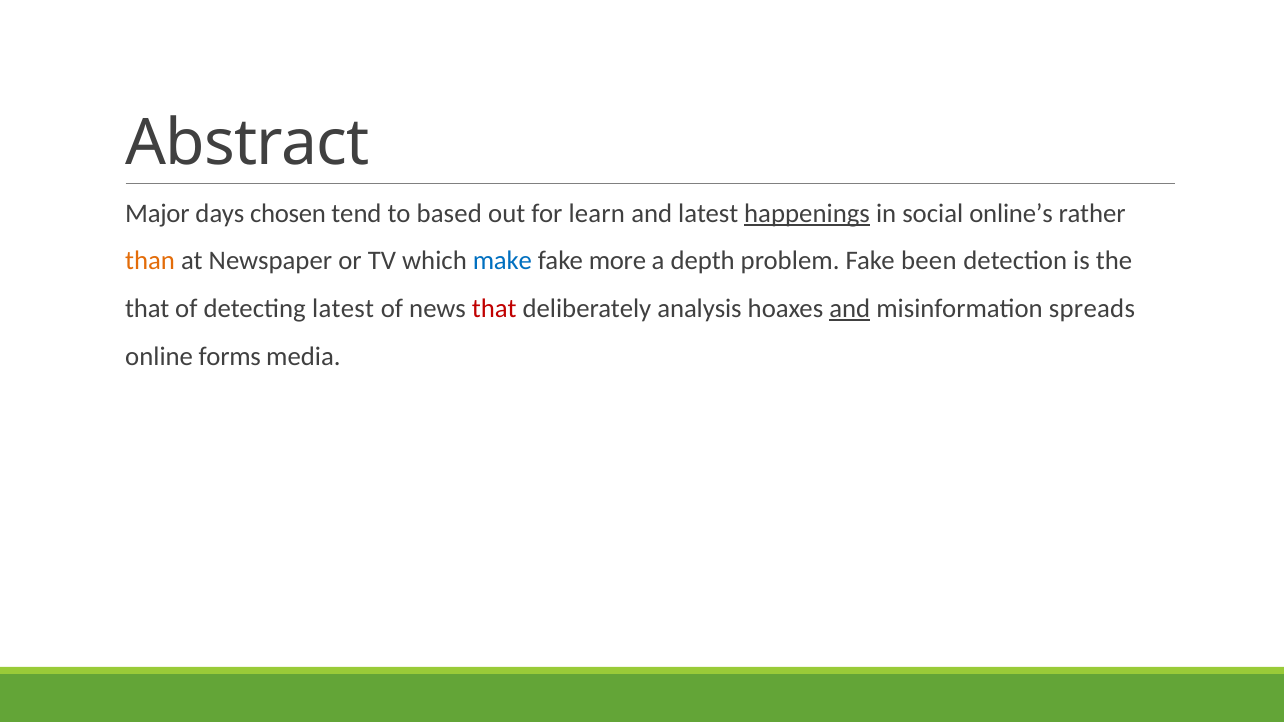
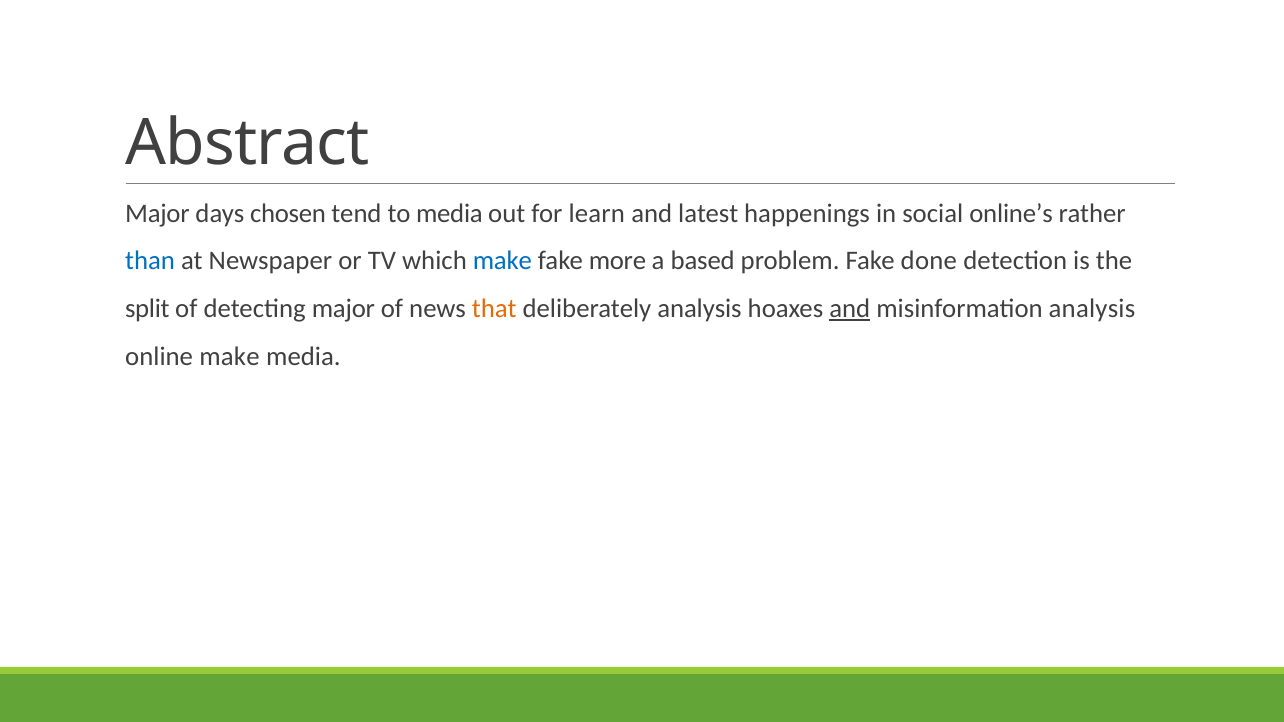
to based: based -> media
happenings underline: present -> none
than colour: orange -> blue
depth: depth -> based
been: been -> done
that at (147, 309): that -> split
detecting latest: latest -> major
that at (494, 309) colour: red -> orange
misinformation spreads: spreads -> analysis
online forms: forms -> make
